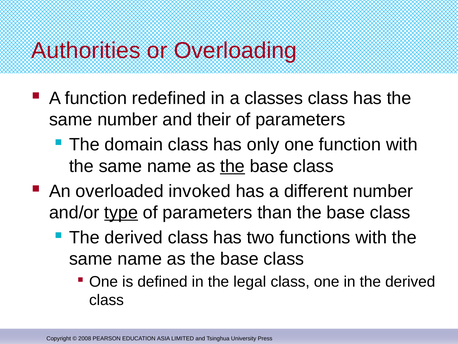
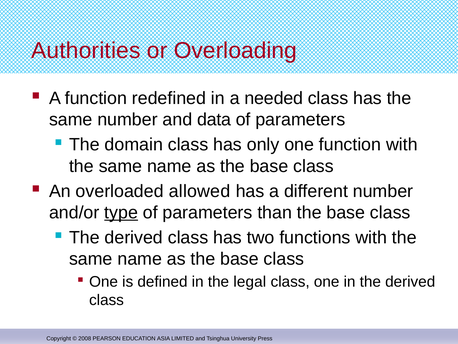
classes: classes -> needed
their: their -> data
the at (233, 166) underline: present -> none
invoked: invoked -> allowed
